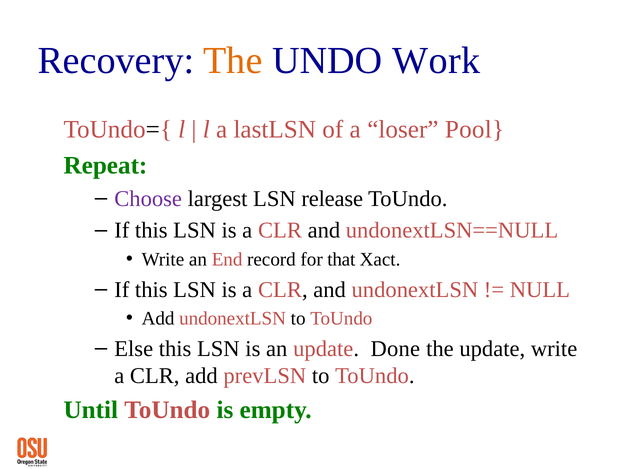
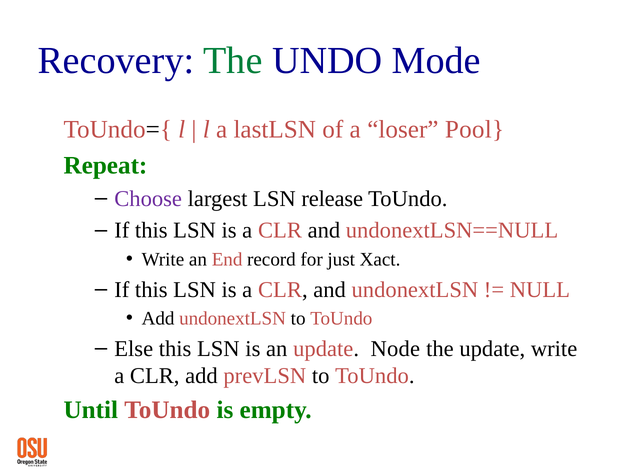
The at (233, 61) colour: orange -> green
Work: Work -> Mode
that: that -> just
Done: Done -> Node
